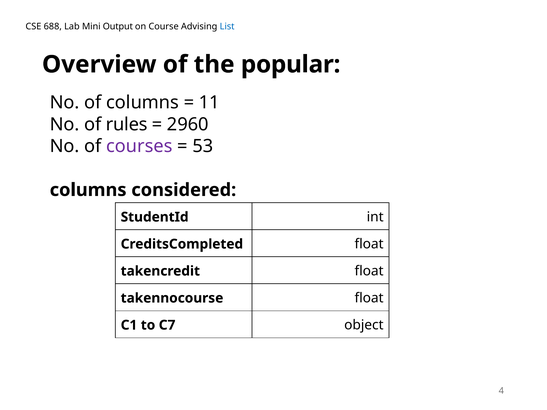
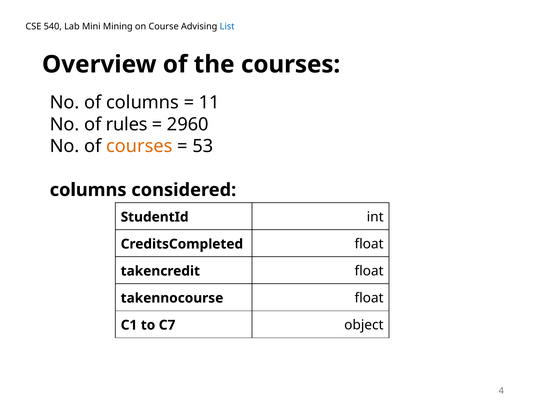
688: 688 -> 540
Output: Output -> Mining
the popular: popular -> courses
courses at (139, 146) colour: purple -> orange
